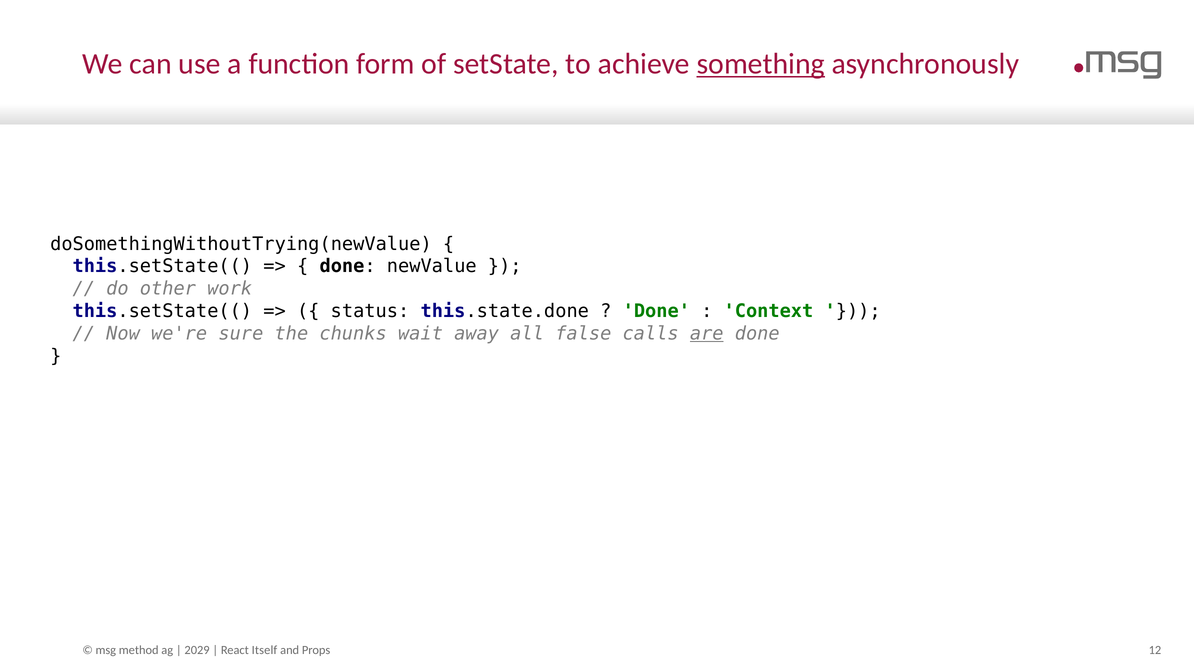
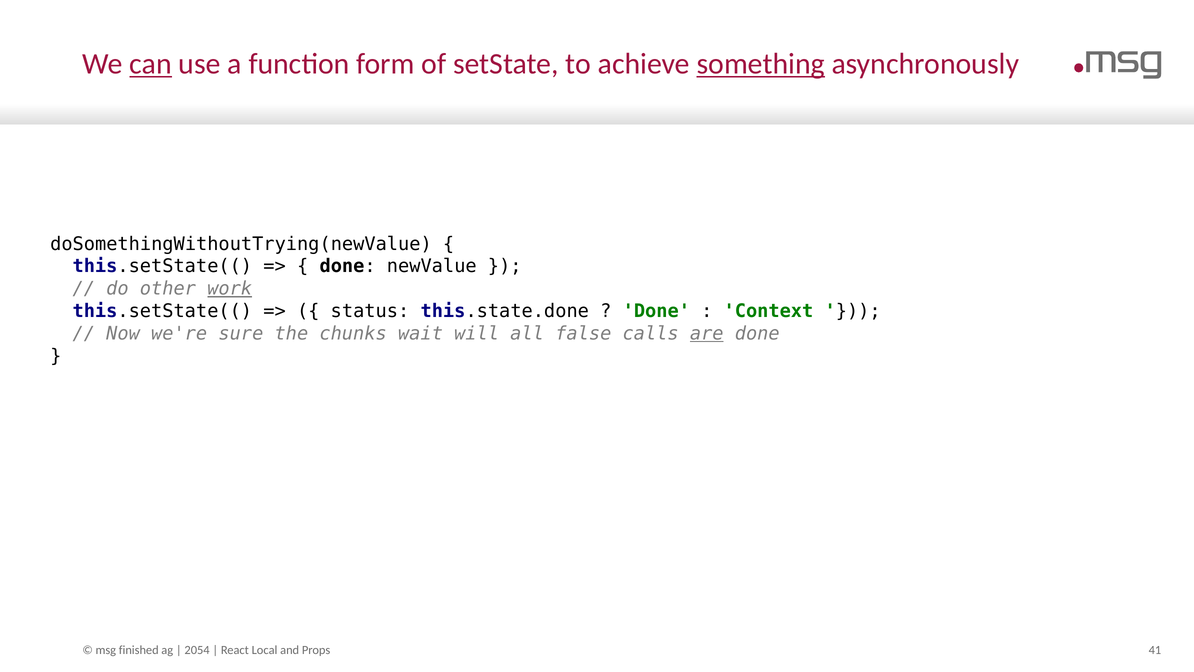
can underline: none -> present
work underline: none -> present
away: away -> will
method: method -> finished
2029: 2029 -> 2054
Itself: Itself -> Local
12: 12 -> 41
